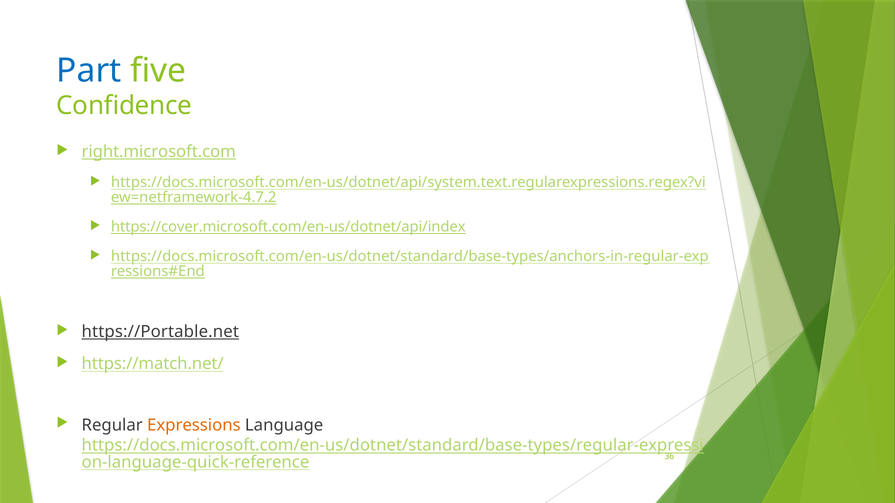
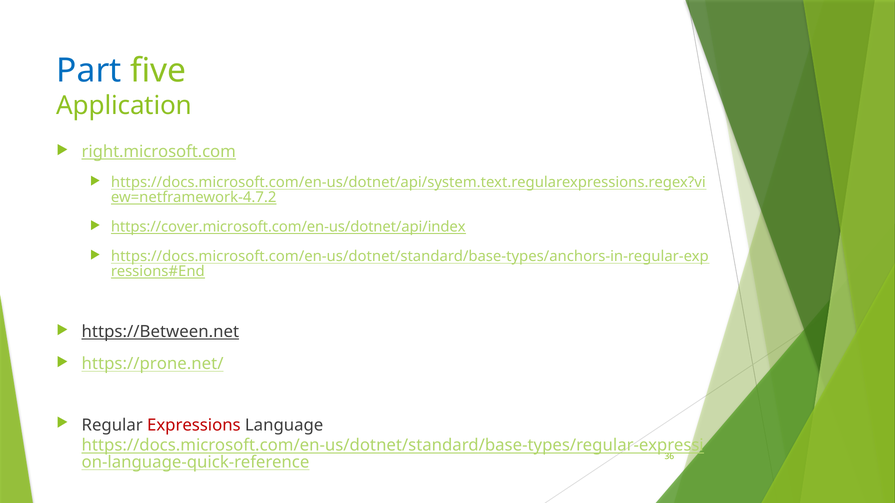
Confidence: Confidence -> Application
https://Portable.net: https://Portable.net -> https://Between.net
https://match.net/: https://match.net/ -> https://prone.net/
Expressions colour: orange -> red
